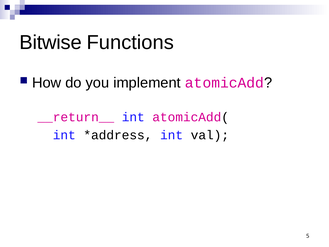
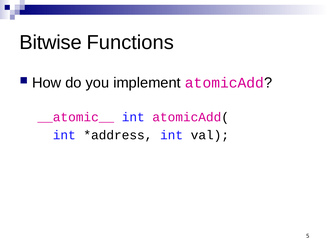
__return__: __return__ -> __atomic__
